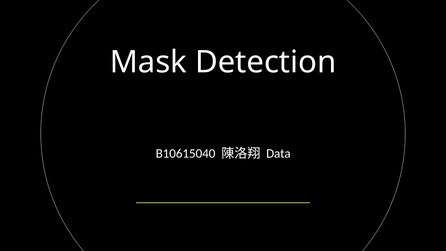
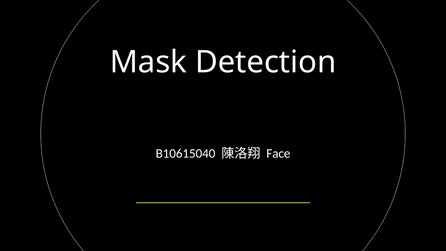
Data: Data -> Face
